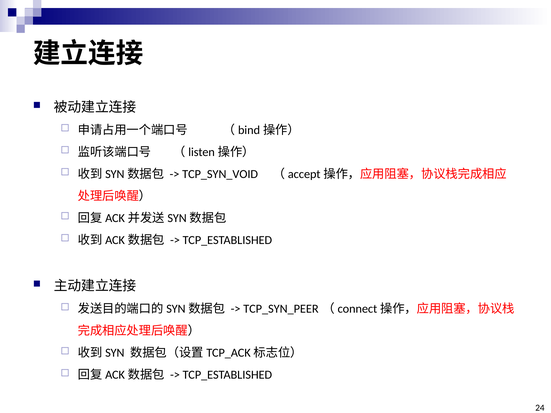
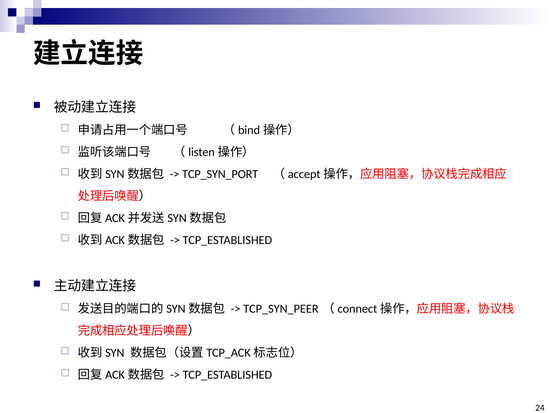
TCP_SYN_VOID: TCP_SYN_VOID -> TCP_SYN_PORT
